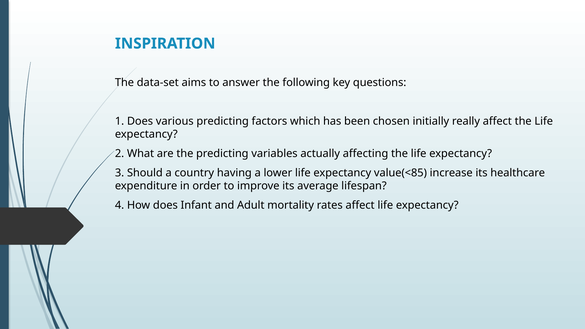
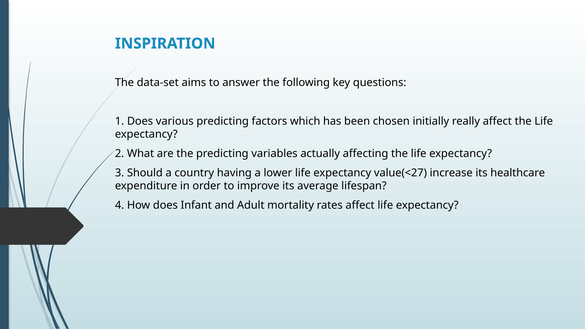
value(<85: value(<85 -> value(<27
